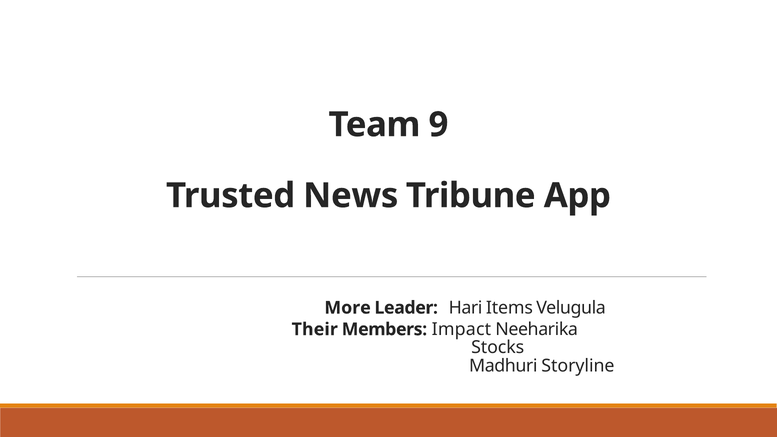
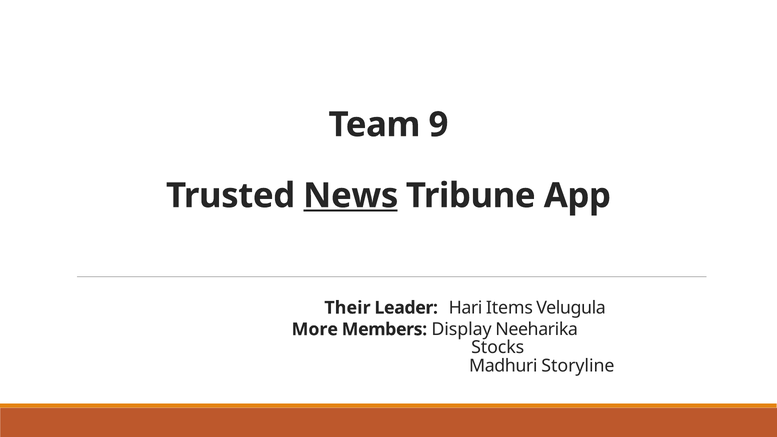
News underline: none -> present
More: More -> Their
Their: Their -> More
Impact: Impact -> Display
